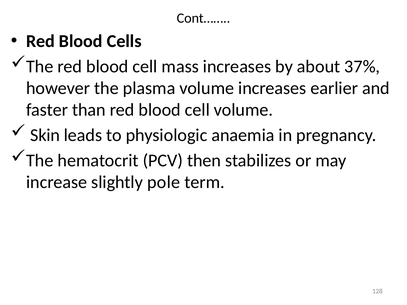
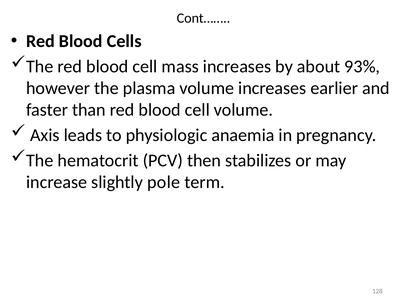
37%: 37% -> 93%
Skin: Skin -> Axis
